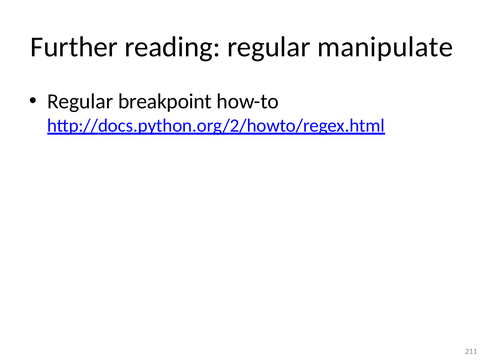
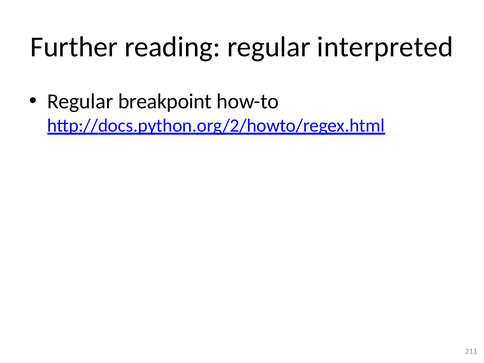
manipulate: manipulate -> interpreted
